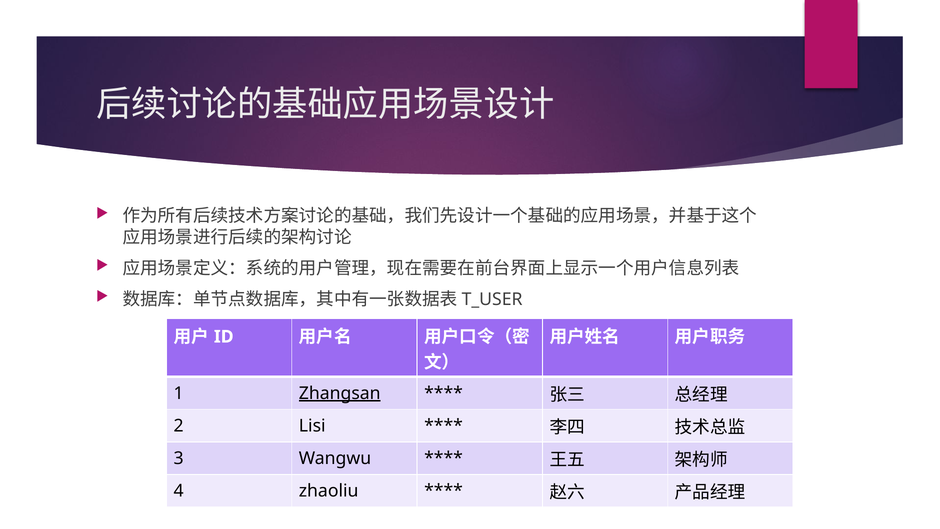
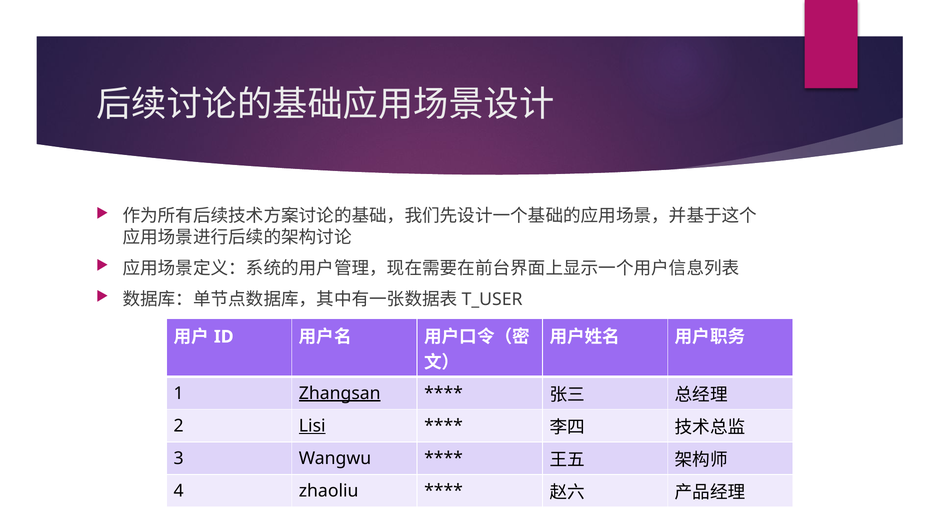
Lisi underline: none -> present
